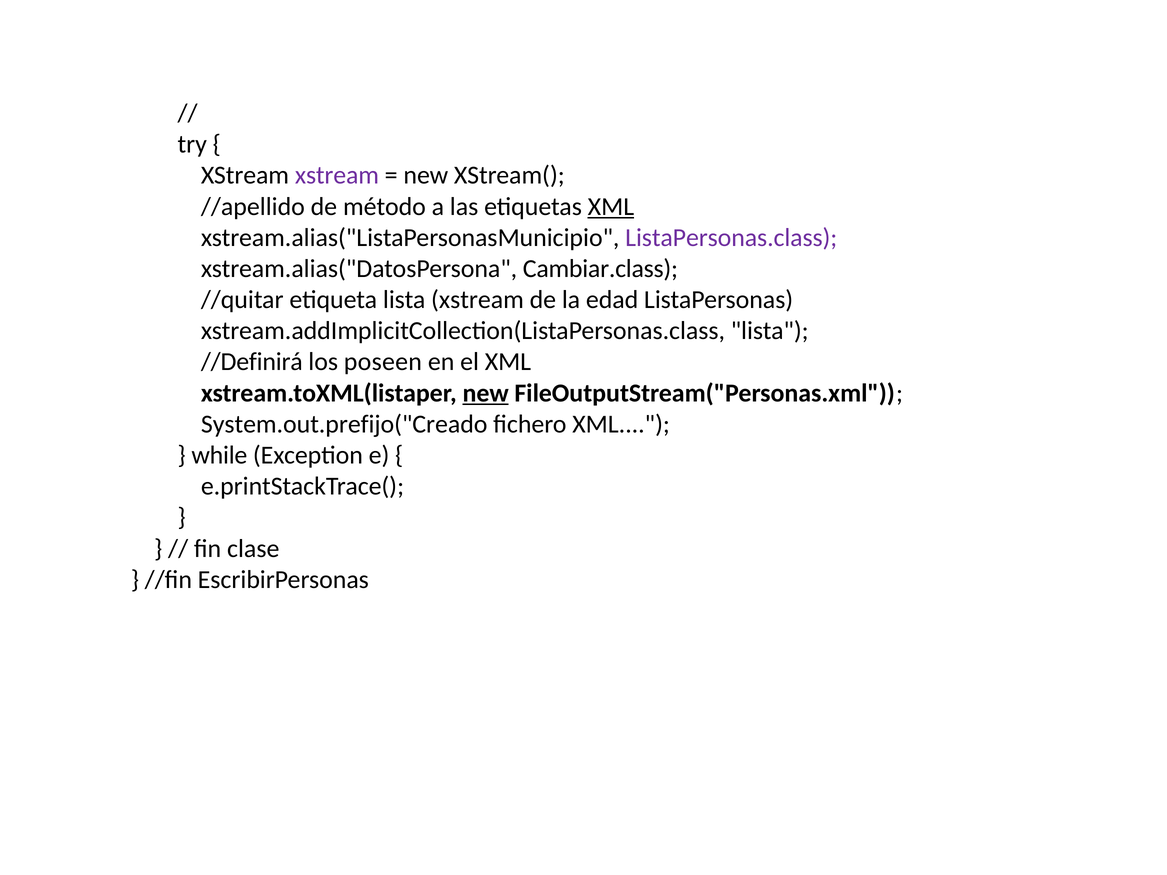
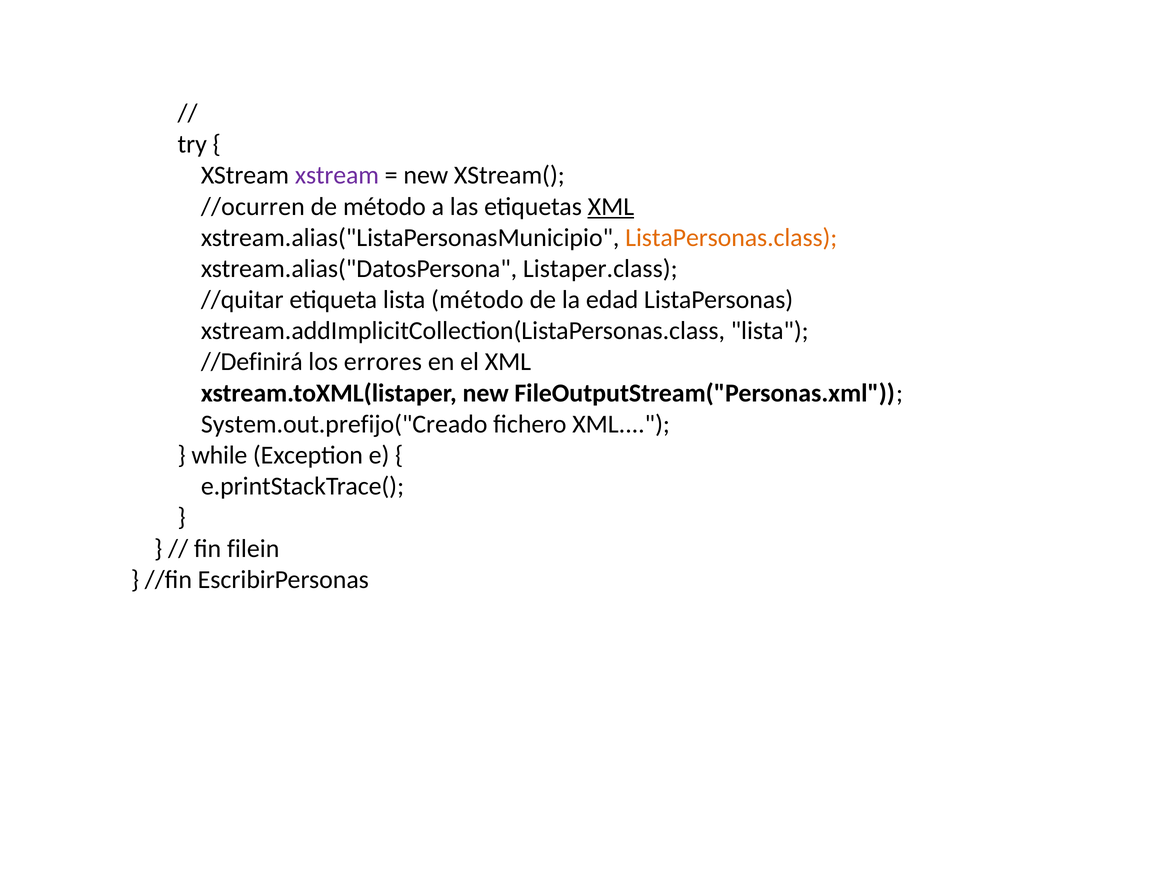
//apellido: //apellido -> //ocurren
ListaPersonas.class colour: purple -> orange
Cambiar.class: Cambiar.class -> Listaper.class
lista xstream: xstream -> método
poseen: poseen -> errores
new at (486, 393) underline: present -> none
clase: clase -> filein
